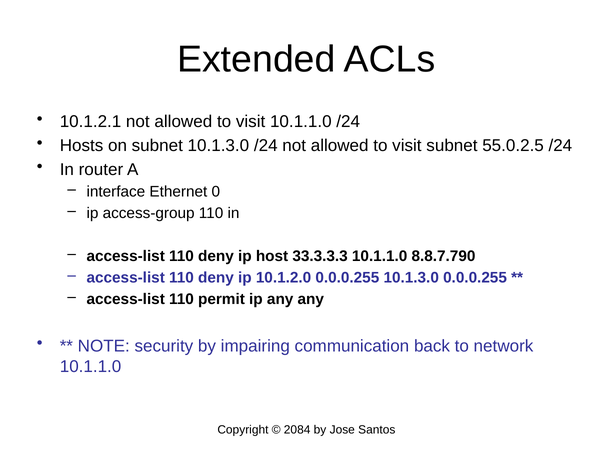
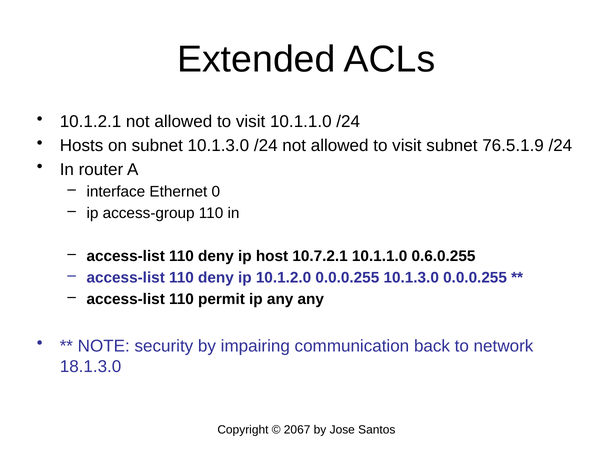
55.0.2.5: 55.0.2.5 -> 76.5.1.9
33.3.3.3: 33.3.3.3 -> 10.7.2.1
8.8.7.790: 8.8.7.790 -> 0.6.0.255
10.1.1.0 at (91, 366): 10.1.1.0 -> 18.1.3.0
2084: 2084 -> 2067
